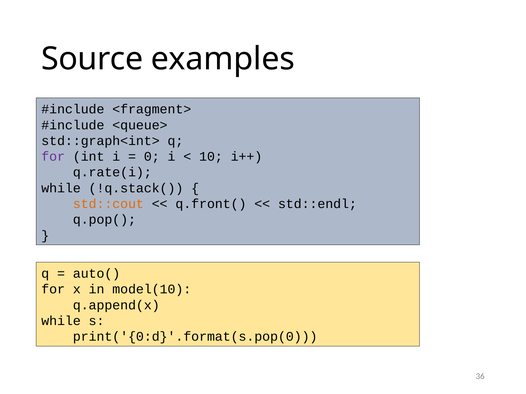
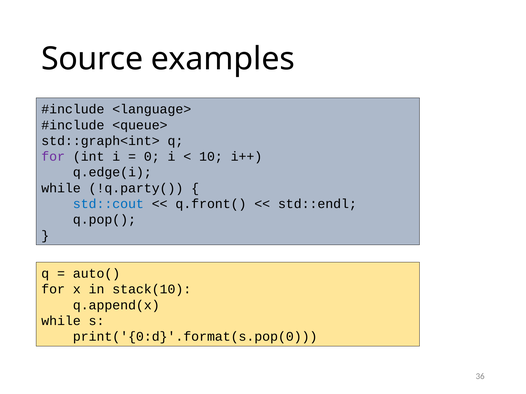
<fragment>: <fragment> -> <language>
q.rate(i: q.rate(i -> q.edge(i
!q.stack(: !q.stack( -> !q.party(
std::cout colour: orange -> blue
model(10: model(10 -> stack(10
